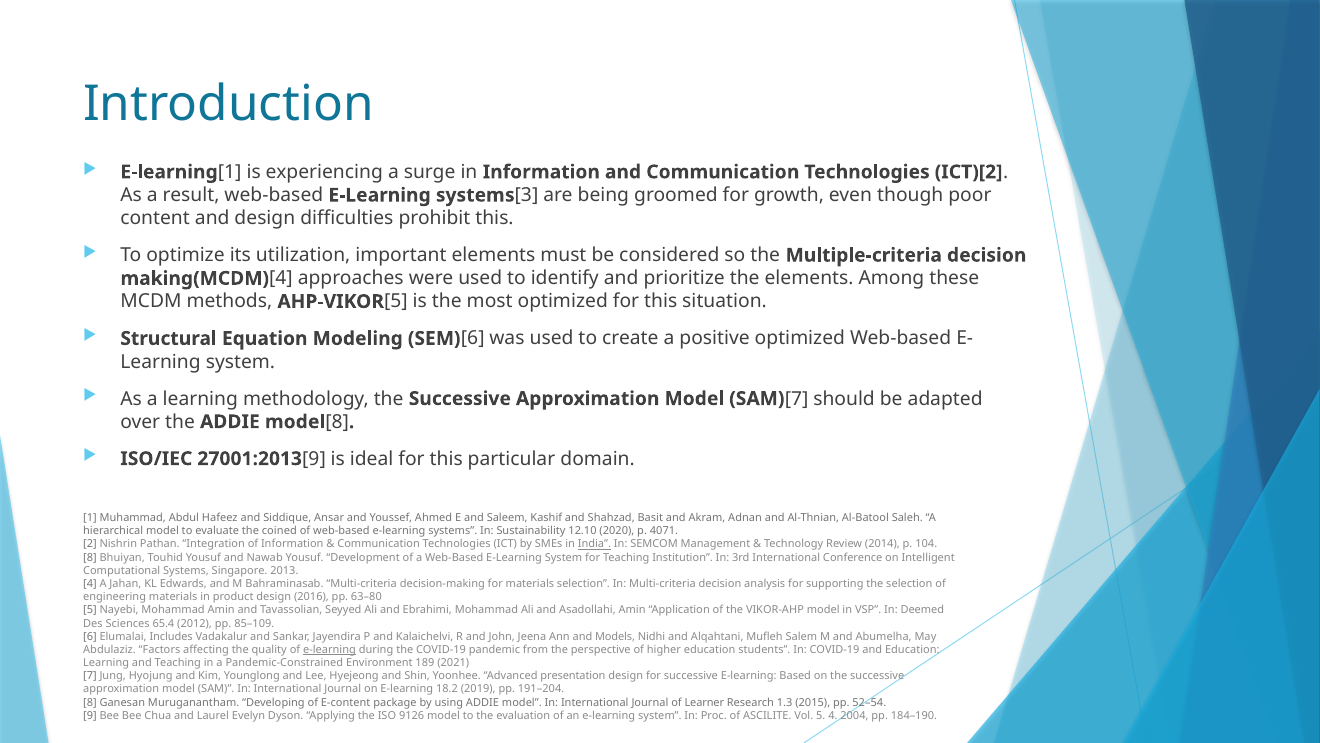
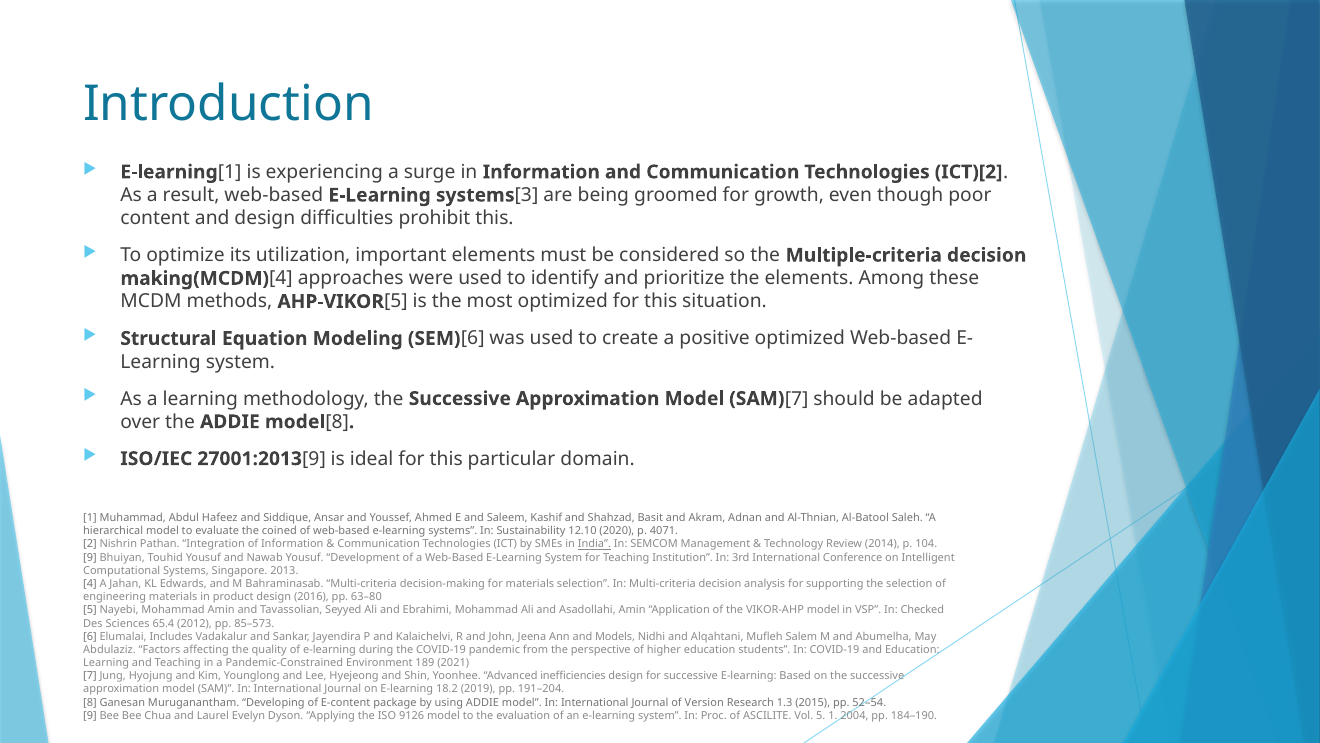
8 at (90, 557): 8 -> 9
Deemed: Deemed -> Checked
85–109: 85–109 -> 85–573
e-learning at (329, 649) underline: present -> none
presentation: presentation -> inefficiencies
Learner: Learner -> Version
5 4: 4 -> 1
